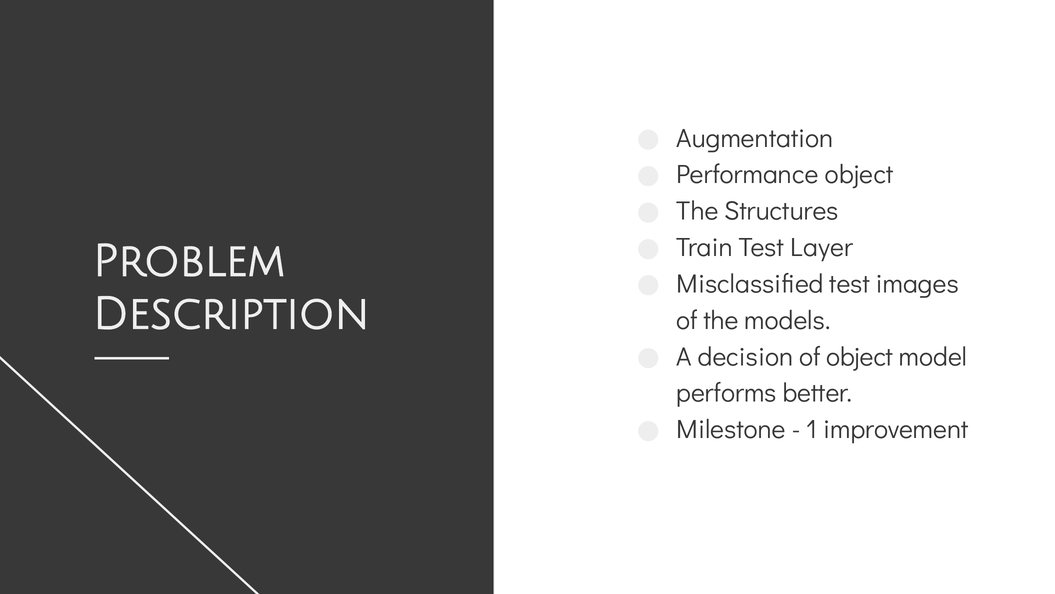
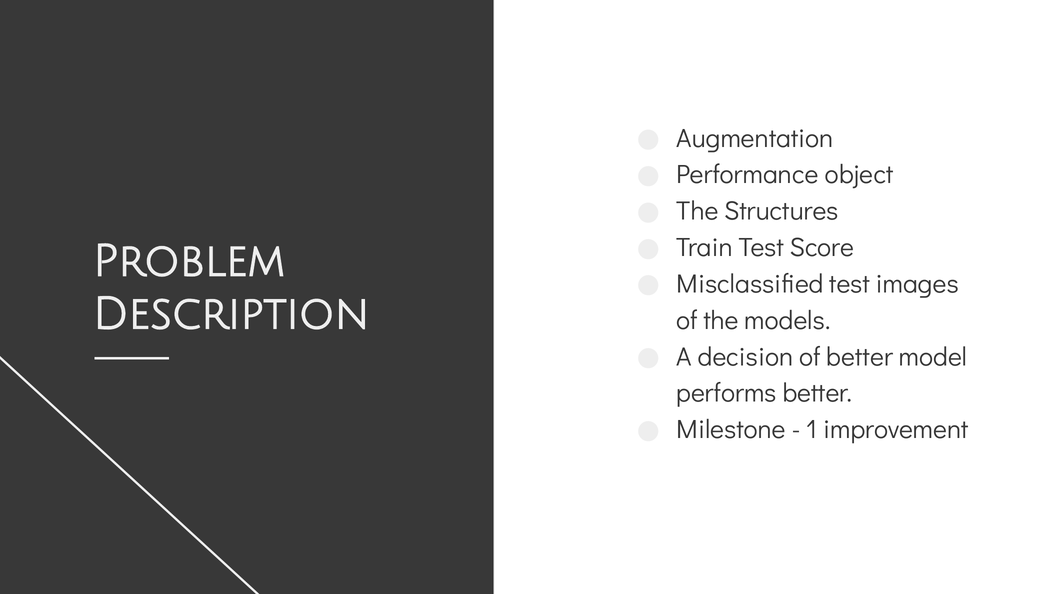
Layer: Layer -> Score
of object: object -> better
